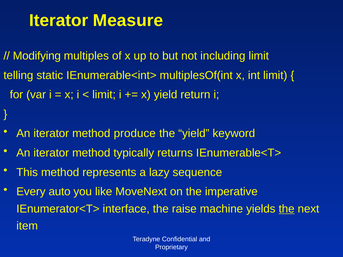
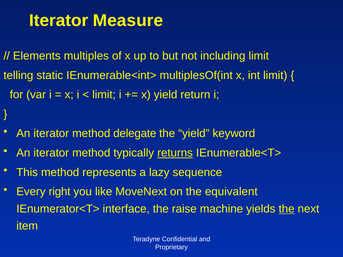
Modifying: Modifying -> Elements
produce: produce -> delegate
returns underline: none -> present
auto: auto -> right
imperative: imperative -> equivalent
